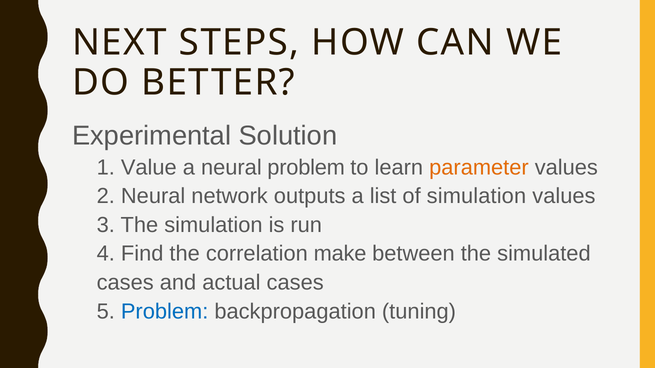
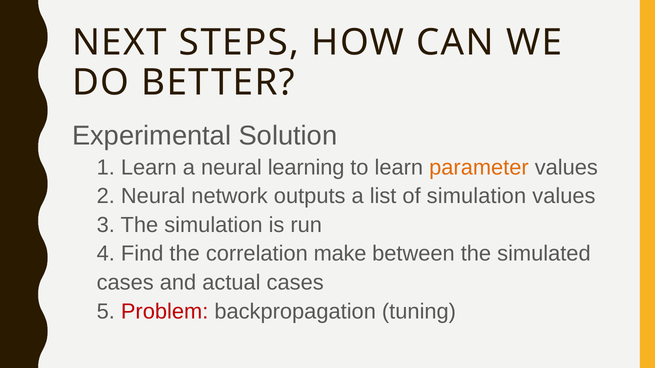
1 Value: Value -> Learn
neural problem: problem -> learning
Problem at (165, 312) colour: blue -> red
